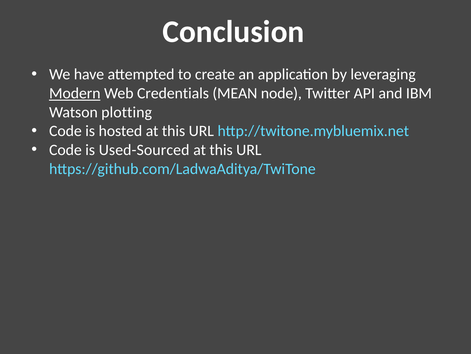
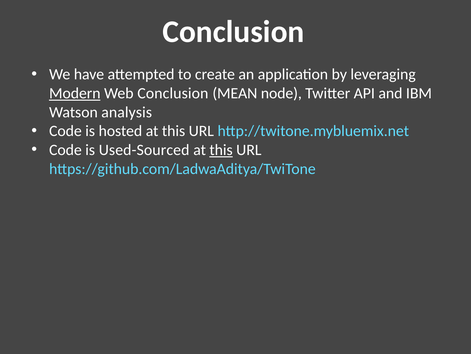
Web Credentials: Credentials -> Conclusion
plotting: plotting -> analysis
this at (221, 150) underline: none -> present
